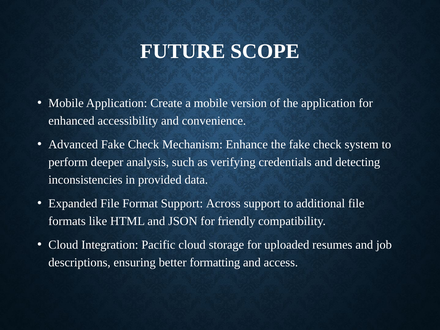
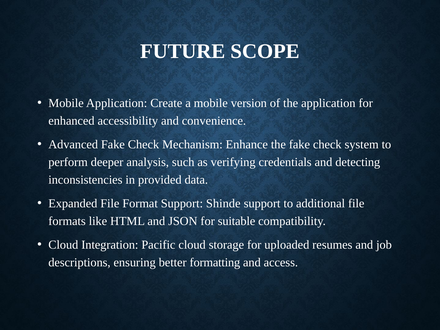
Across: Across -> Shinde
friendly: friendly -> suitable
